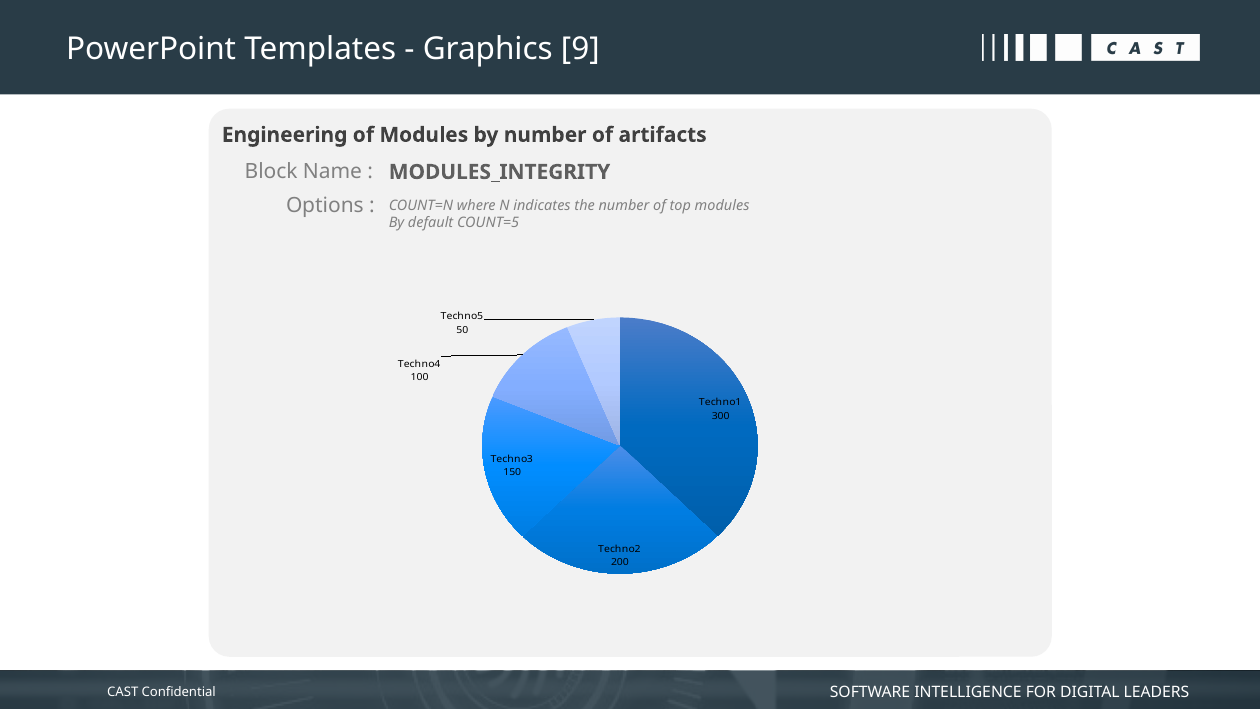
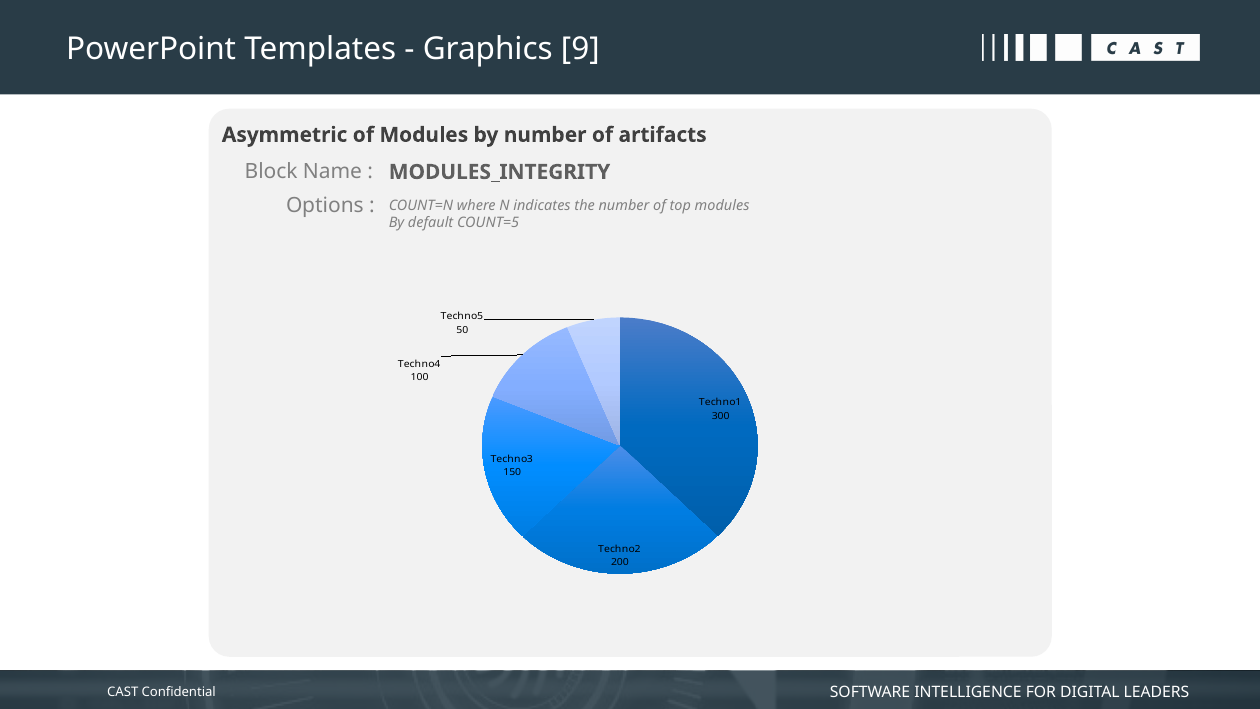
Engineering: Engineering -> Asymmetric
